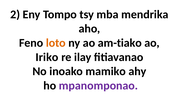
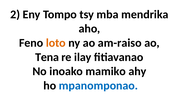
am-tiako: am-tiako -> am-raiso
Iriko: Iriko -> Tena
mpanomponao colour: purple -> blue
